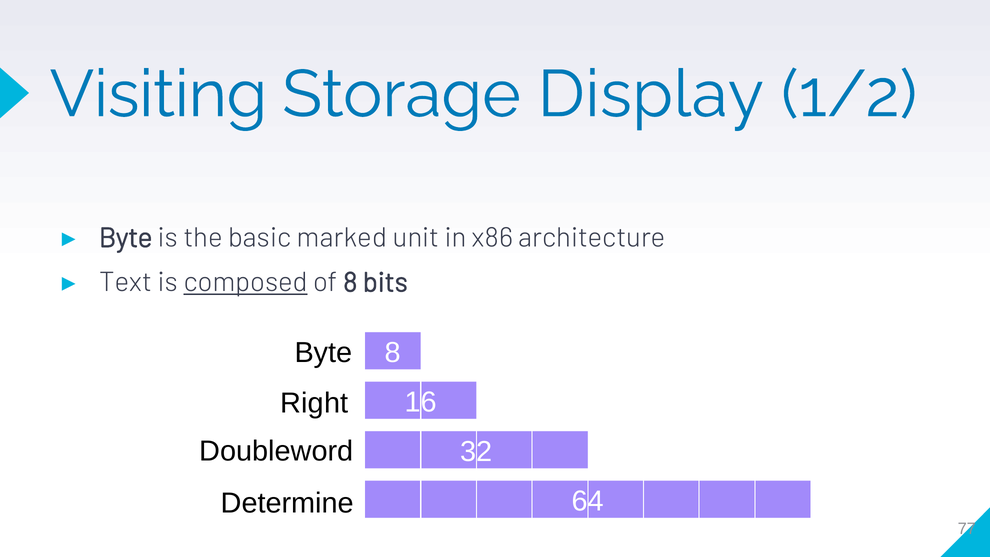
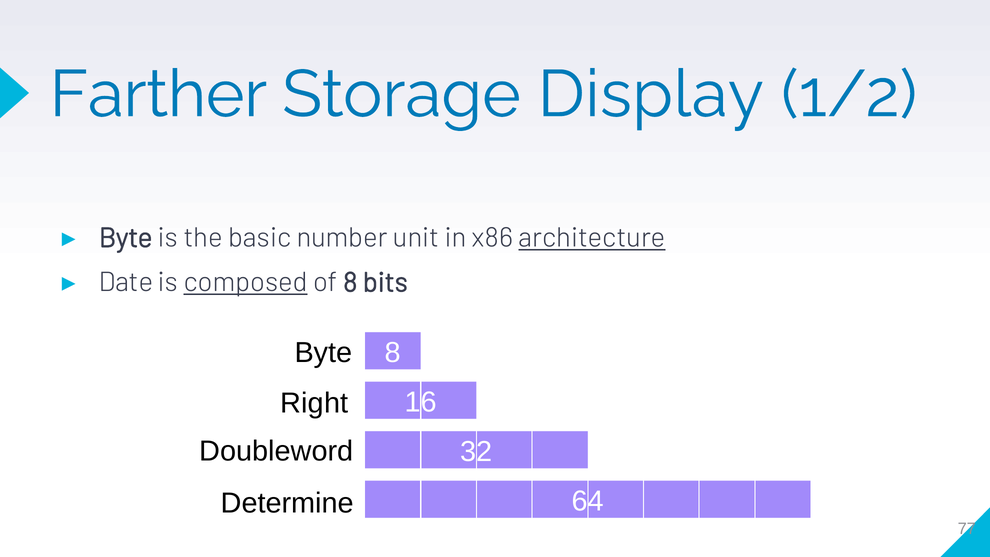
Visiting: Visiting -> Farther
marked: marked -> number
architecture underline: none -> present
Text: Text -> Date
